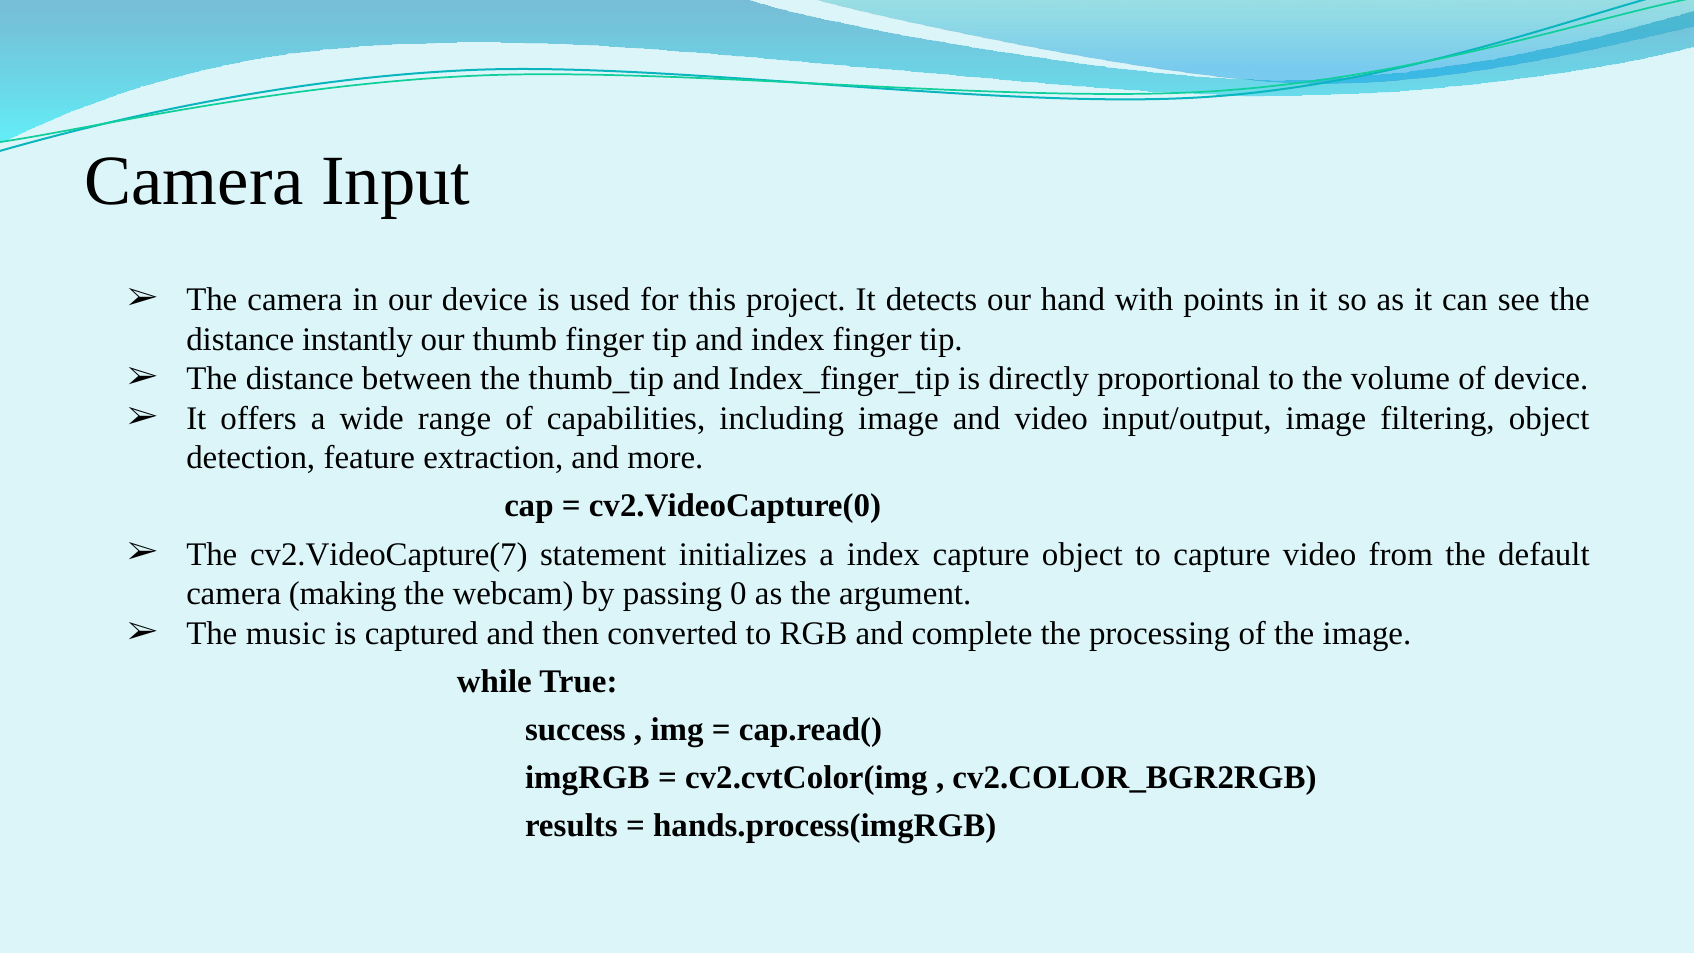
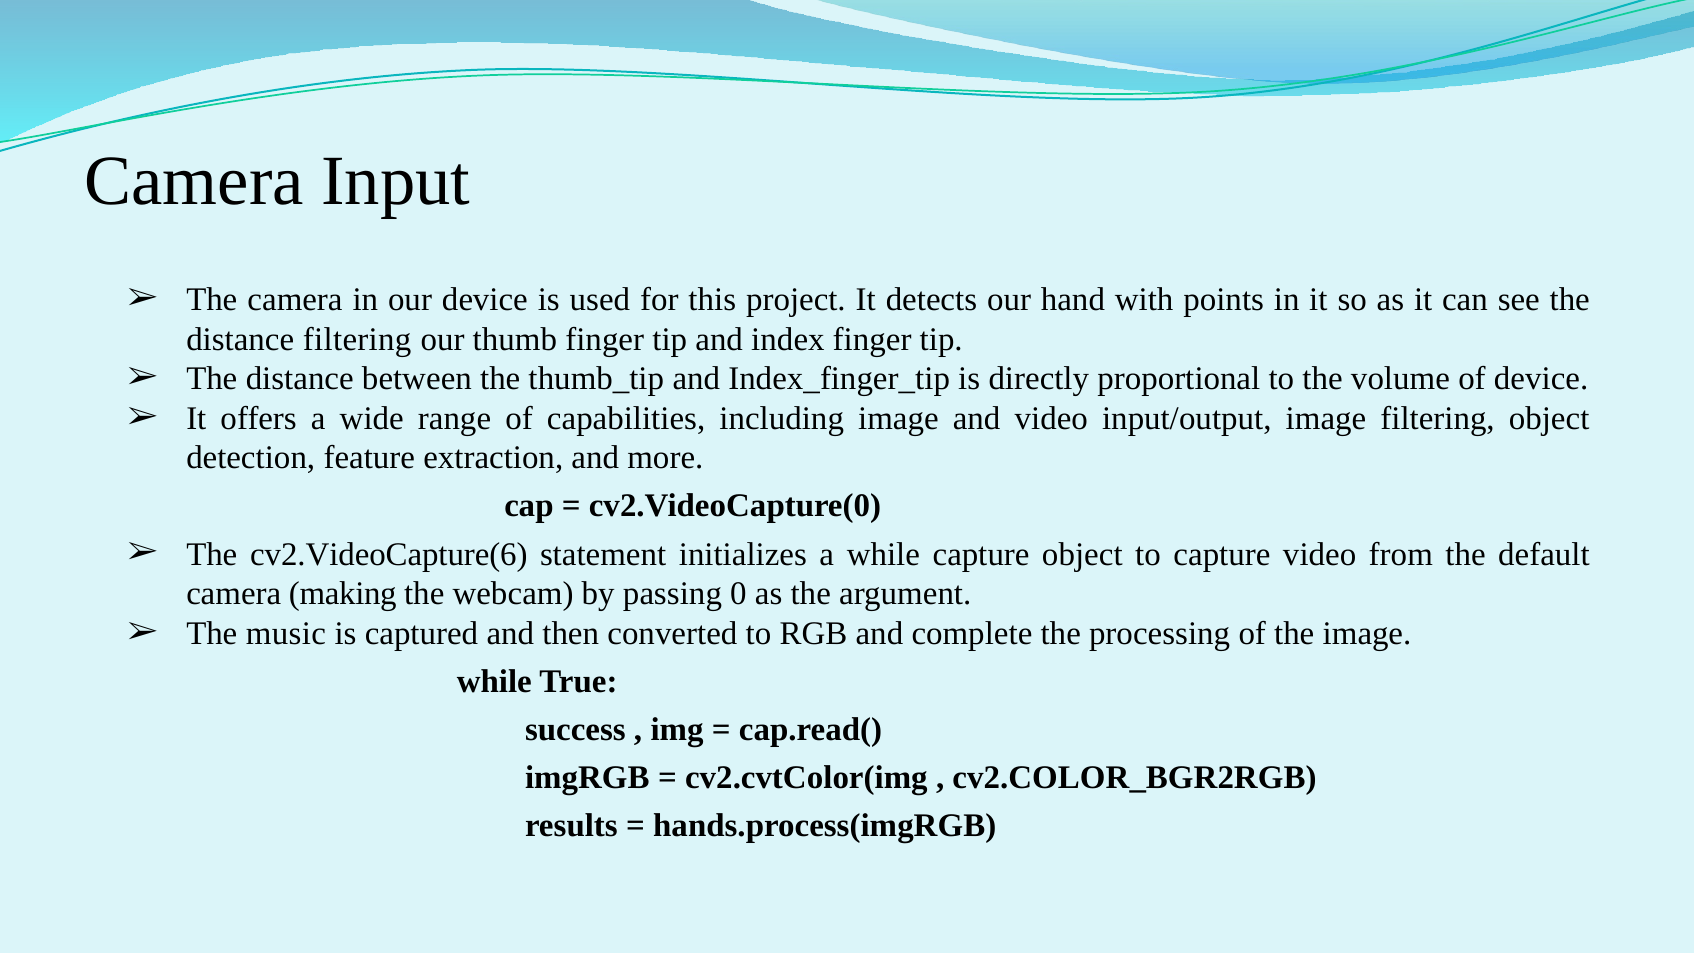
distance instantly: instantly -> filtering
cv2.VideoCapture(7: cv2.VideoCapture(7 -> cv2.VideoCapture(6
a index: index -> while
